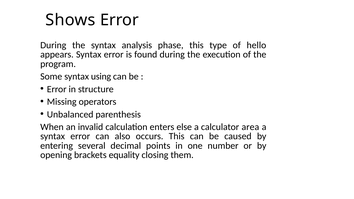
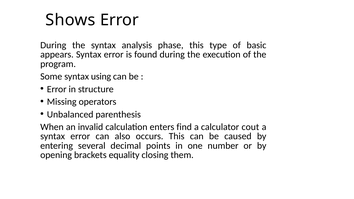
hello: hello -> basic
else: else -> find
area: area -> cout
